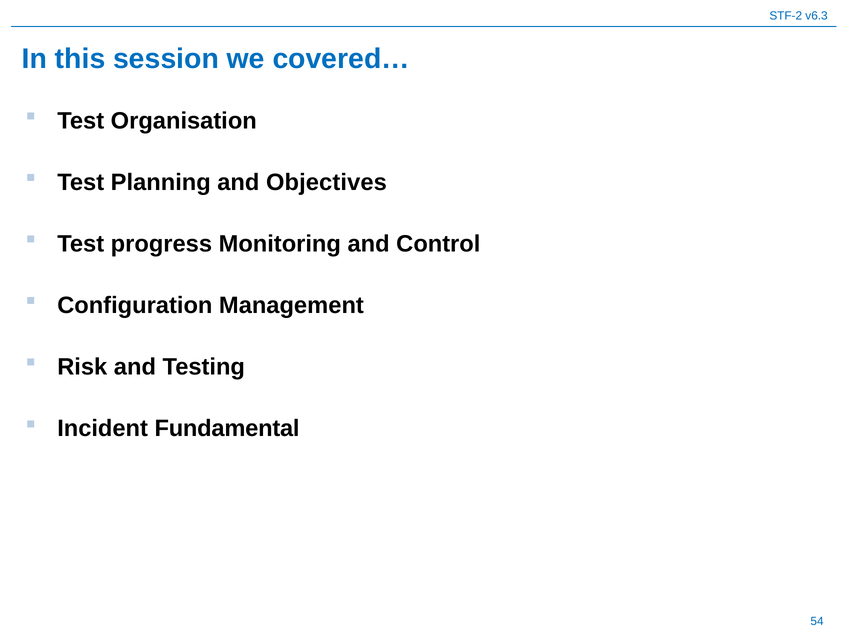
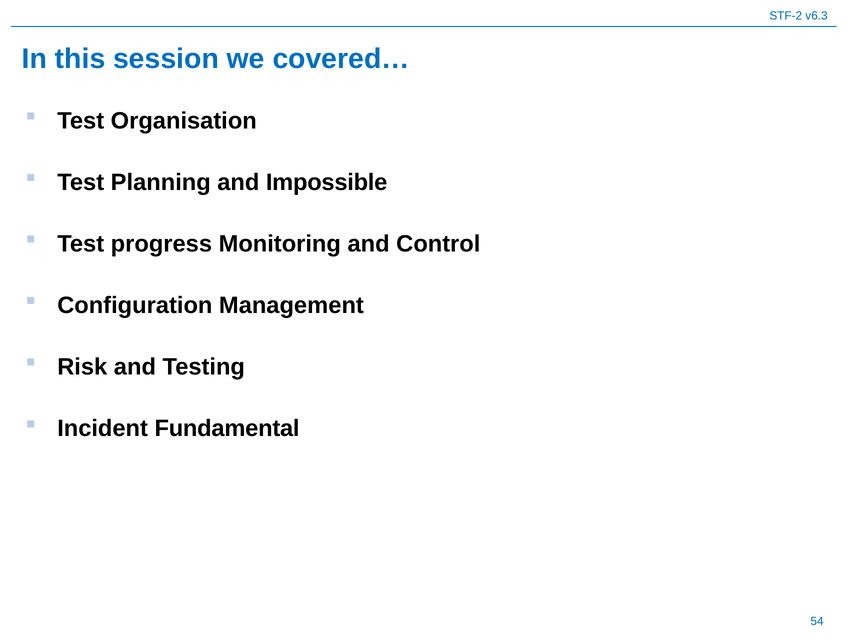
Objectives: Objectives -> Impossible
